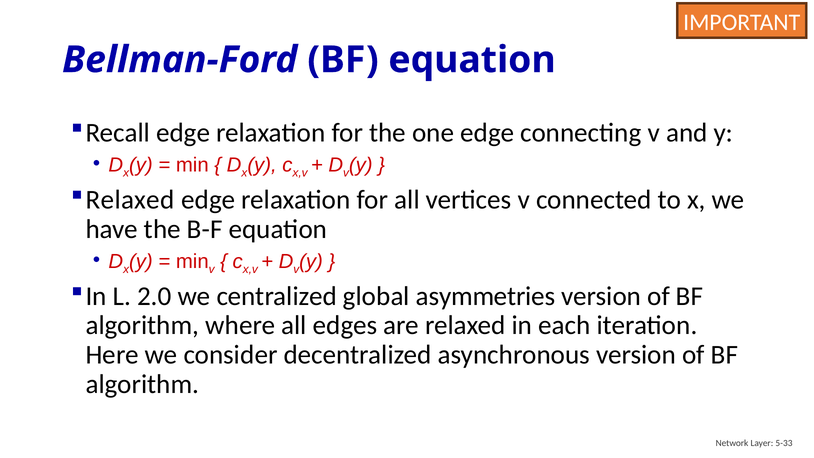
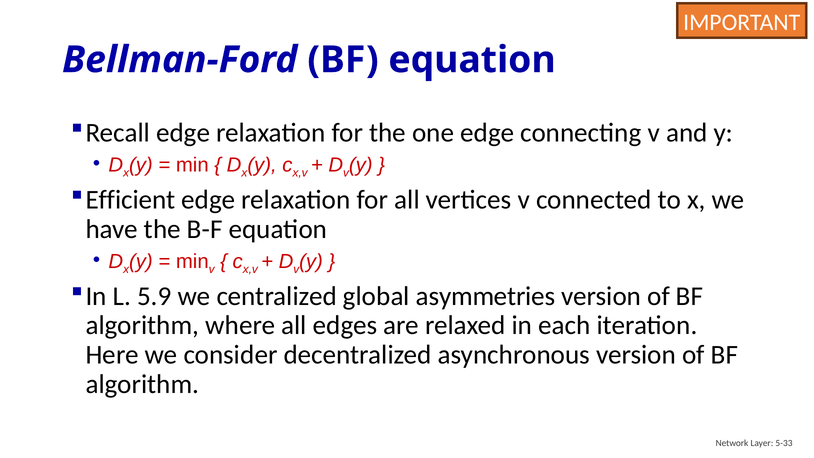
Relaxed at (130, 200): Relaxed -> Efficient
2.0: 2.0 -> 5.9
